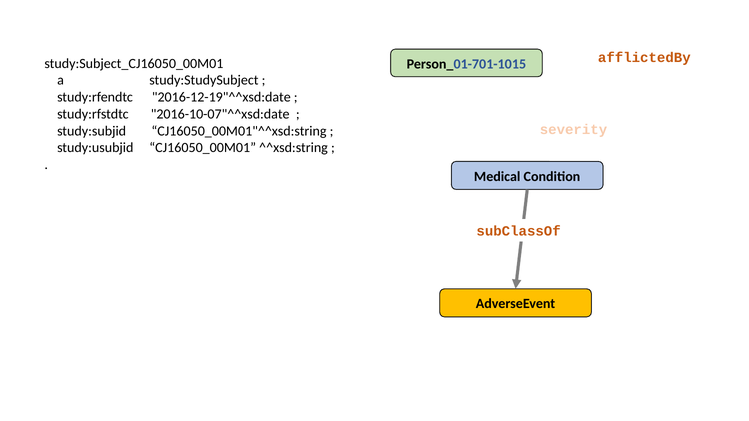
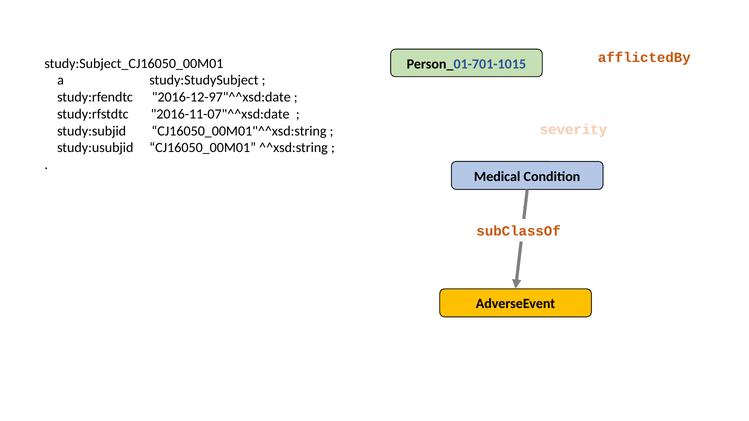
2016-12-19"^^xsd:date: 2016-12-19"^^xsd:date -> 2016-12-97"^^xsd:date
2016-10-07"^^xsd:date: 2016-10-07"^^xsd:date -> 2016-11-07"^^xsd:date
